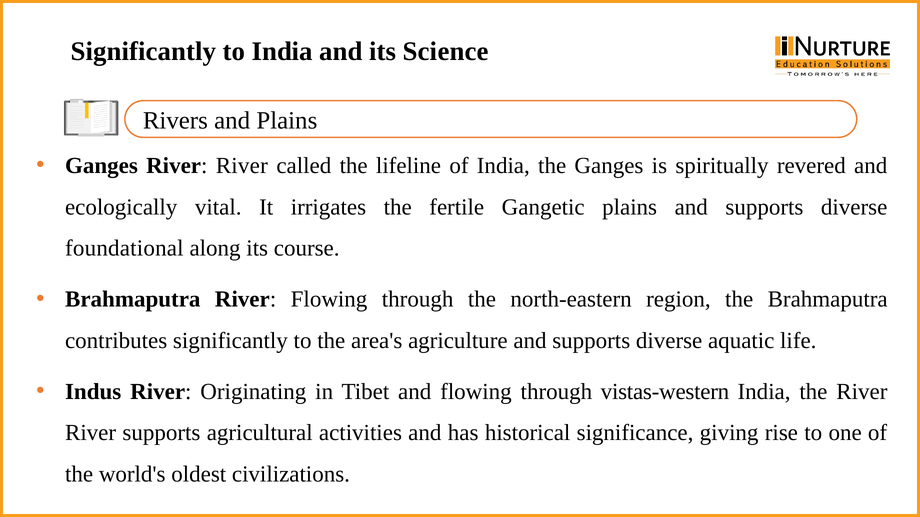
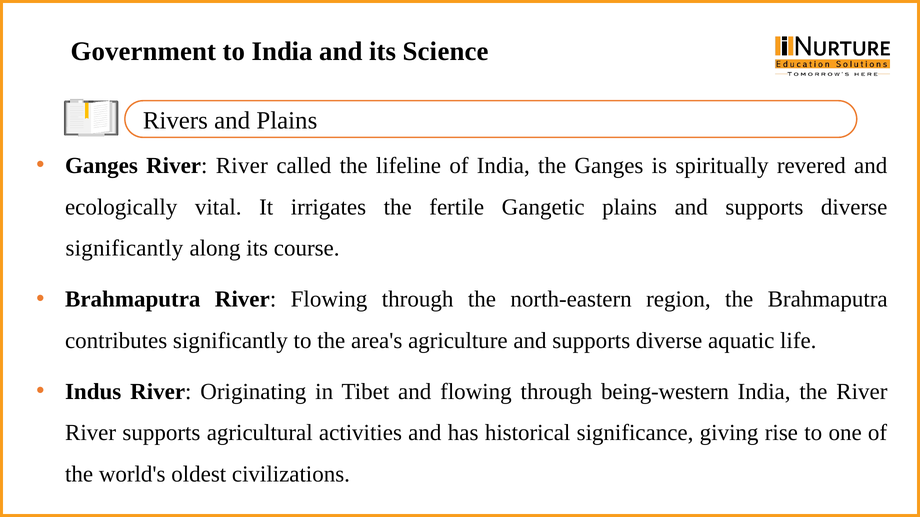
Significantly at (143, 51): Significantly -> Government
foundational at (124, 249): foundational -> significantly
vistas-western: vistas-western -> being-western
